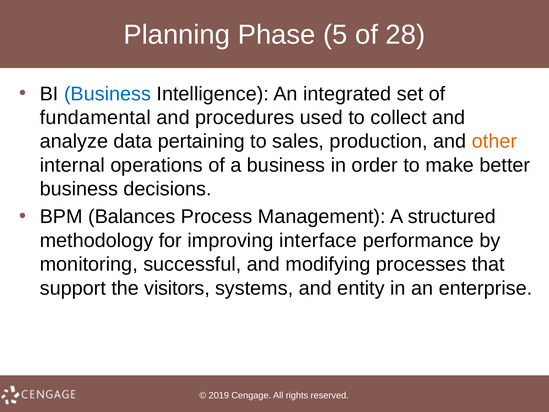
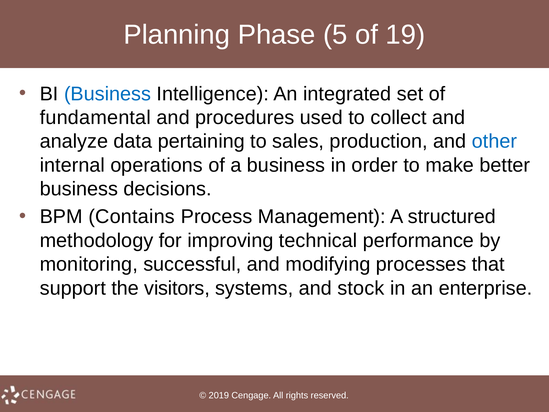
28: 28 -> 19
other colour: orange -> blue
Balances: Balances -> Contains
interface: interface -> technical
entity: entity -> stock
